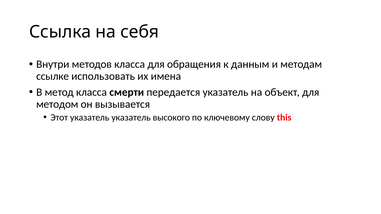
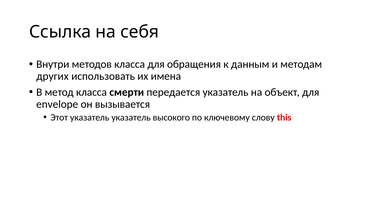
ссылке: ссылке -> других
методом: методом -> envelope
